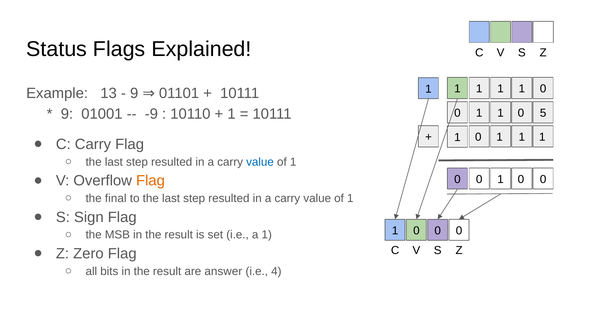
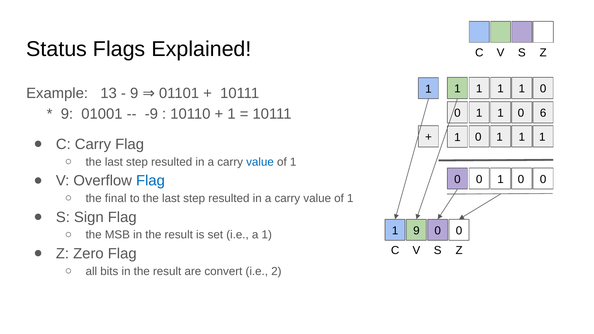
5: 5 -> 6
Flag at (150, 181) colour: orange -> blue
0 at (416, 231): 0 -> 9
answer: answer -> convert
4: 4 -> 2
